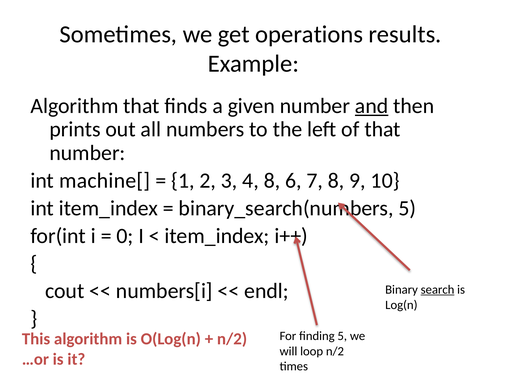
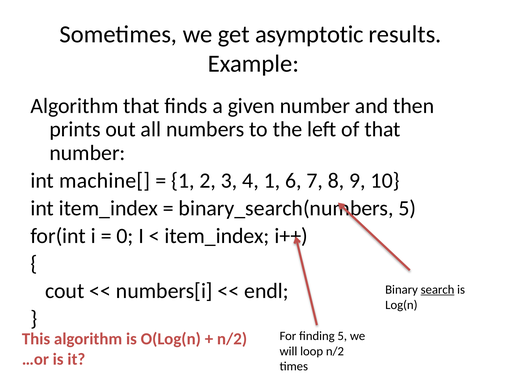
operations: operations -> asymptotic
and underline: present -> none
4 8: 8 -> 1
